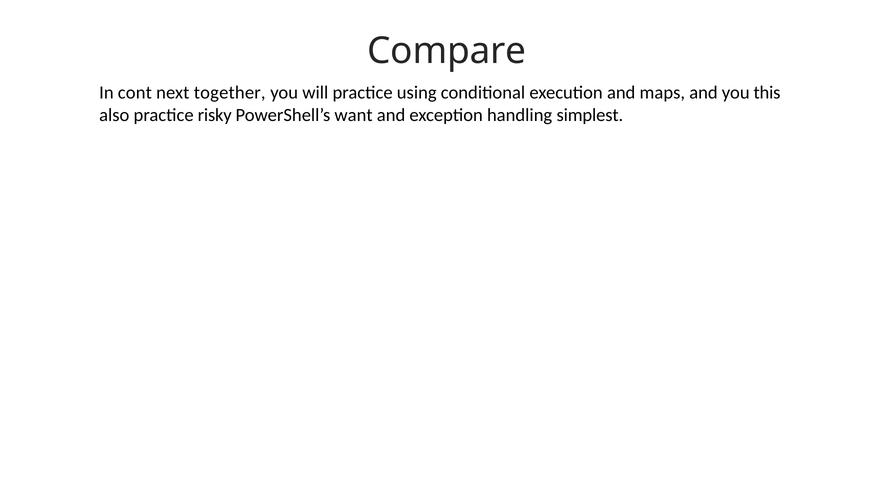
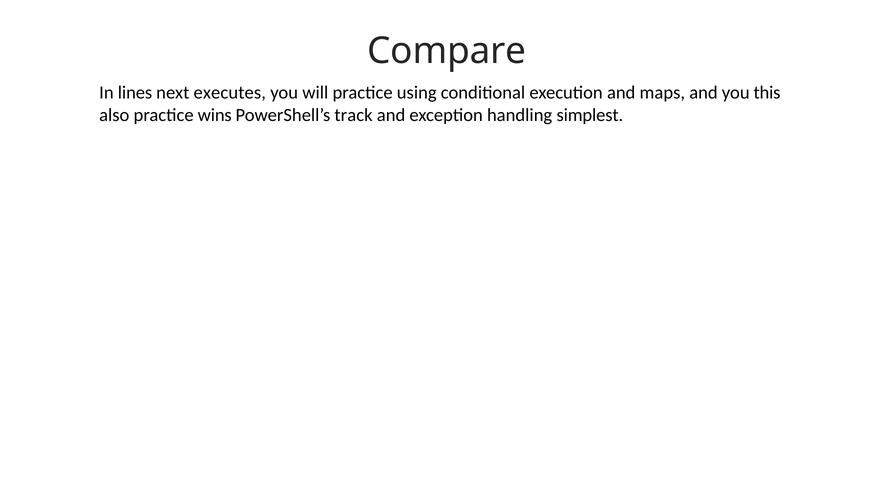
cont: cont -> lines
together: together -> executes
risky: risky -> wins
want: want -> track
